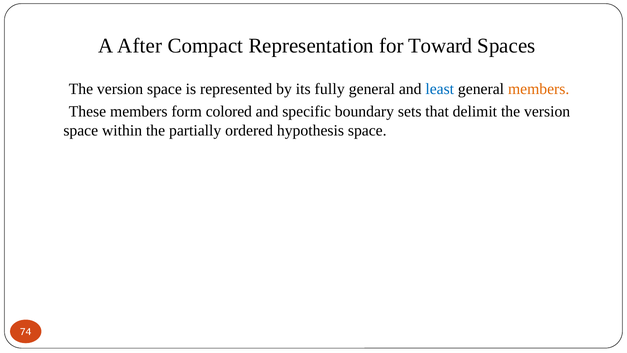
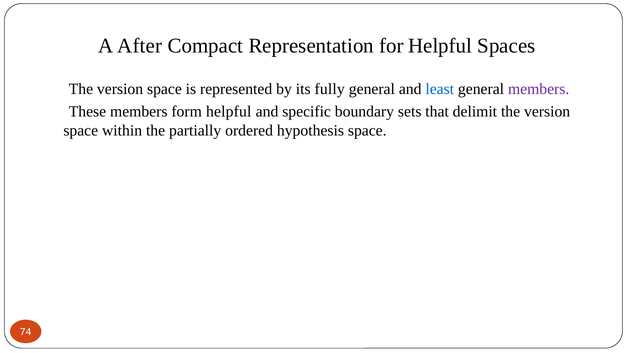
for Toward: Toward -> Helpful
members at (539, 89) colour: orange -> purple
form colored: colored -> helpful
